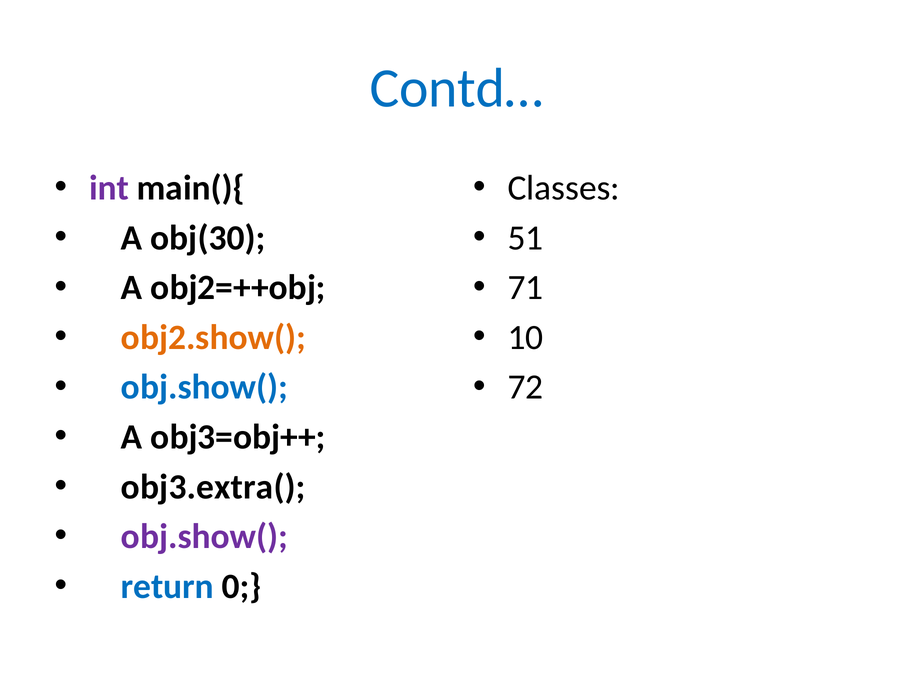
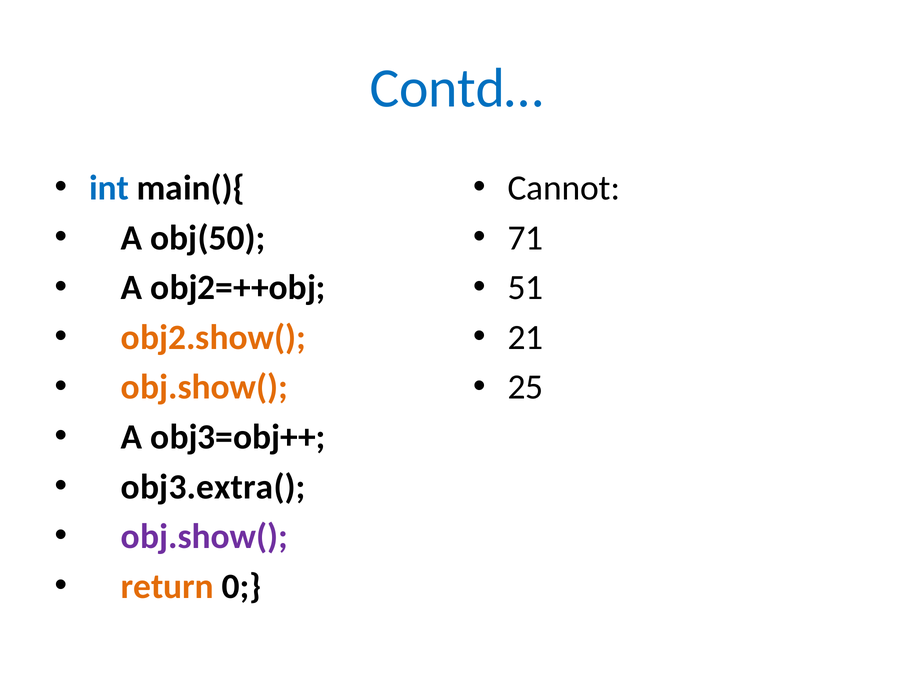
int colour: purple -> blue
Classes: Classes -> Cannot
obj(30: obj(30 -> obj(50
51: 51 -> 71
71: 71 -> 51
10: 10 -> 21
obj.show( at (204, 387) colour: blue -> orange
72: 72 -> 25
return colour: blue -> orange
